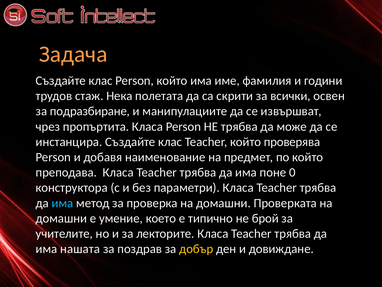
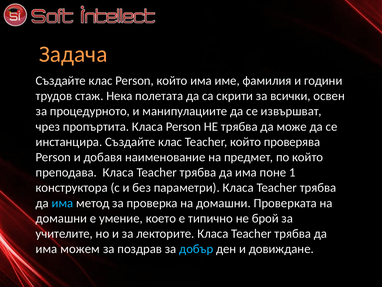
подразбиране: подразбиране -> процедурното
0: 0 -> 1
нашата: нашата -> можем
добър colour: yellow -> light blue
